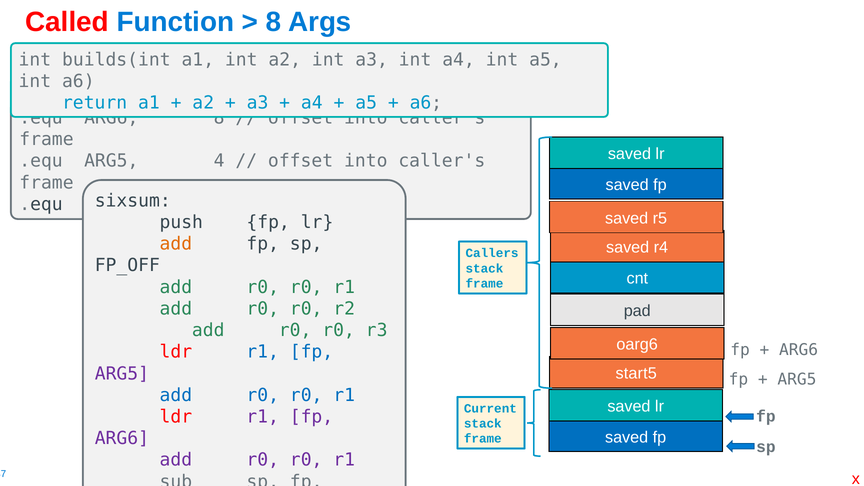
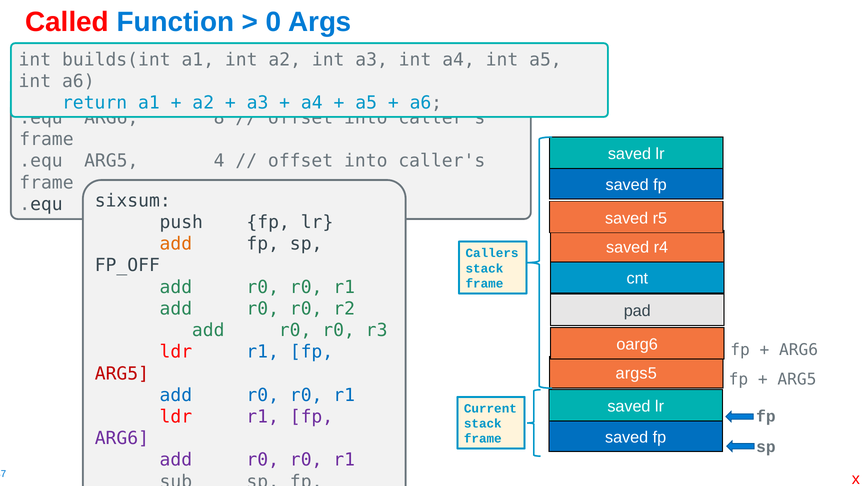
8 at (274, 22): 8 -> 0
ARG5 at (122, 374) colour: purple -> red
start5: start5 -> args5
